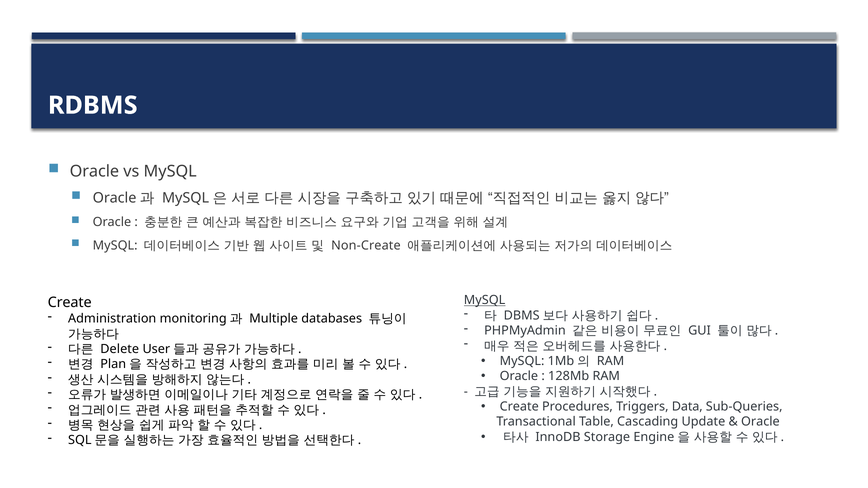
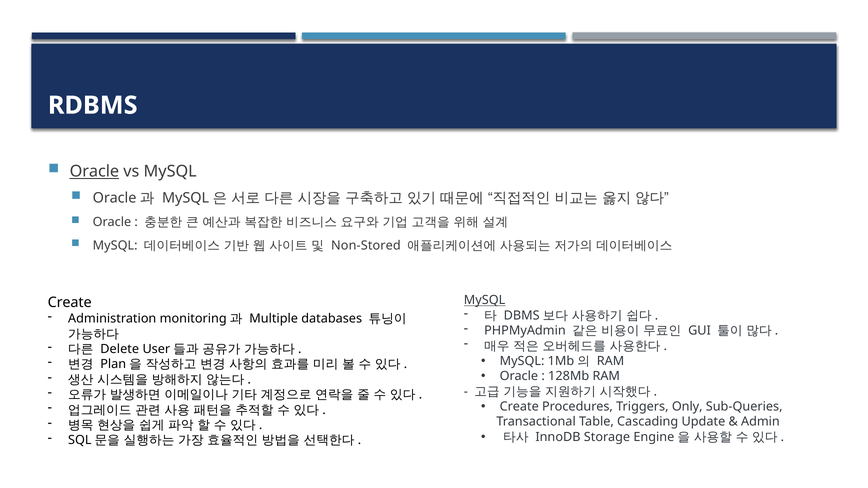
Oracle at (94, 172) underline: none -> present
Non-Create: Non-Create -> Non-Stored
Data: Data -> Only
Oracle at (760, 422): Oracle -> Admin
